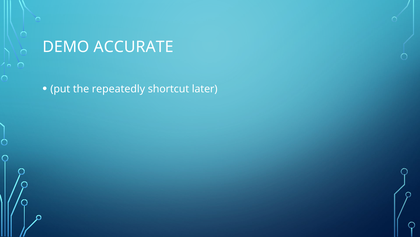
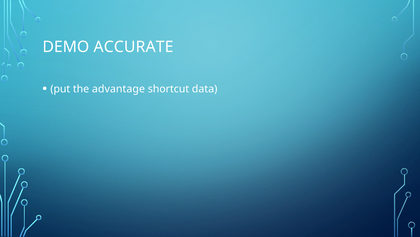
repeatedly: repeatedly -> advantage
later: later -> data
